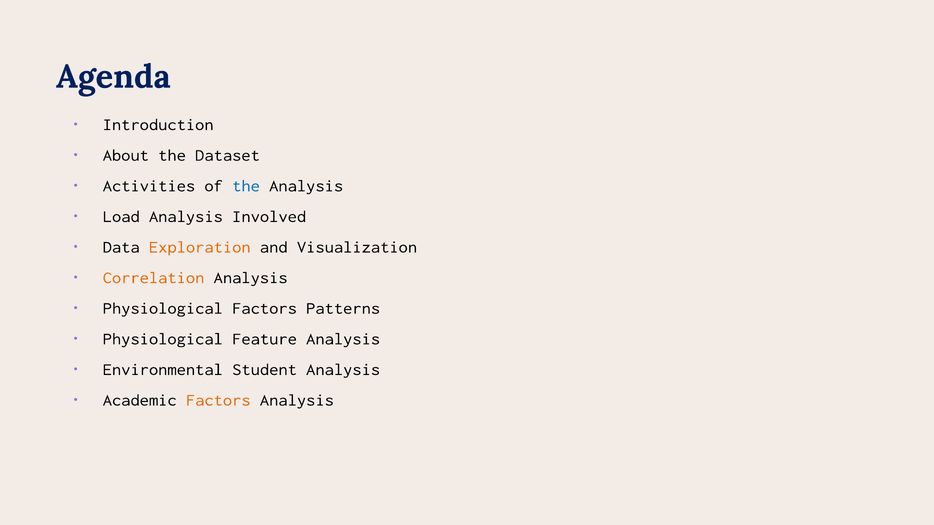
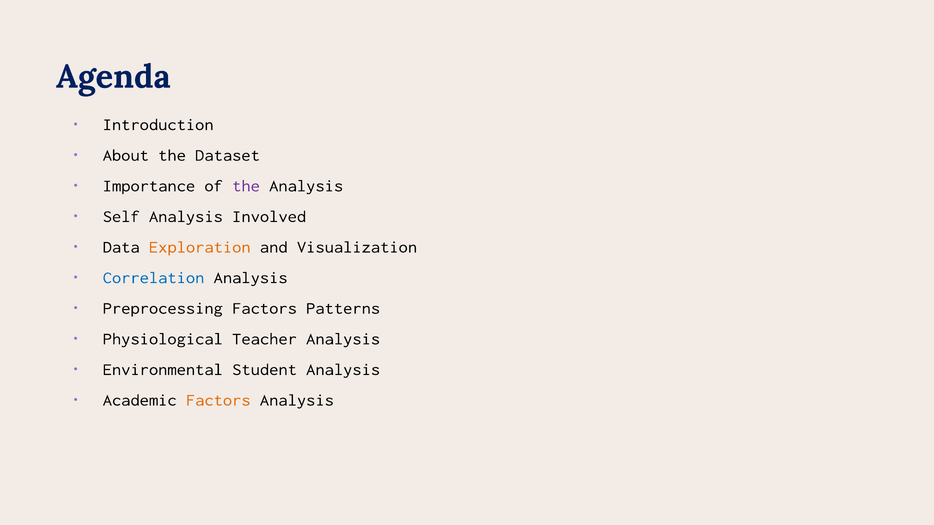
Activities: Activities -> Importance
the at (246, 186) colour: blue -> purple
Load: Load -> Self
Correlation colour: orange -> blue
Physiological at (163, 308): Physiological -> Preprocessing
Feature: Feature -> Teacher
